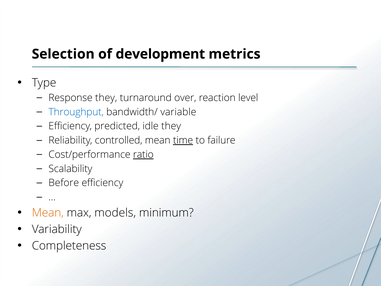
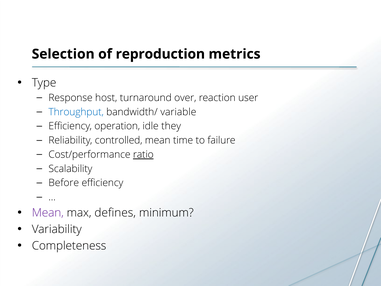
development: development -> reproduction
Response they: they -> host
level: level -> user
predicted: predicted -> operation
time underline: present -> none
Mean at (48, 213) colour: orange -> purple
models: models -> defines
